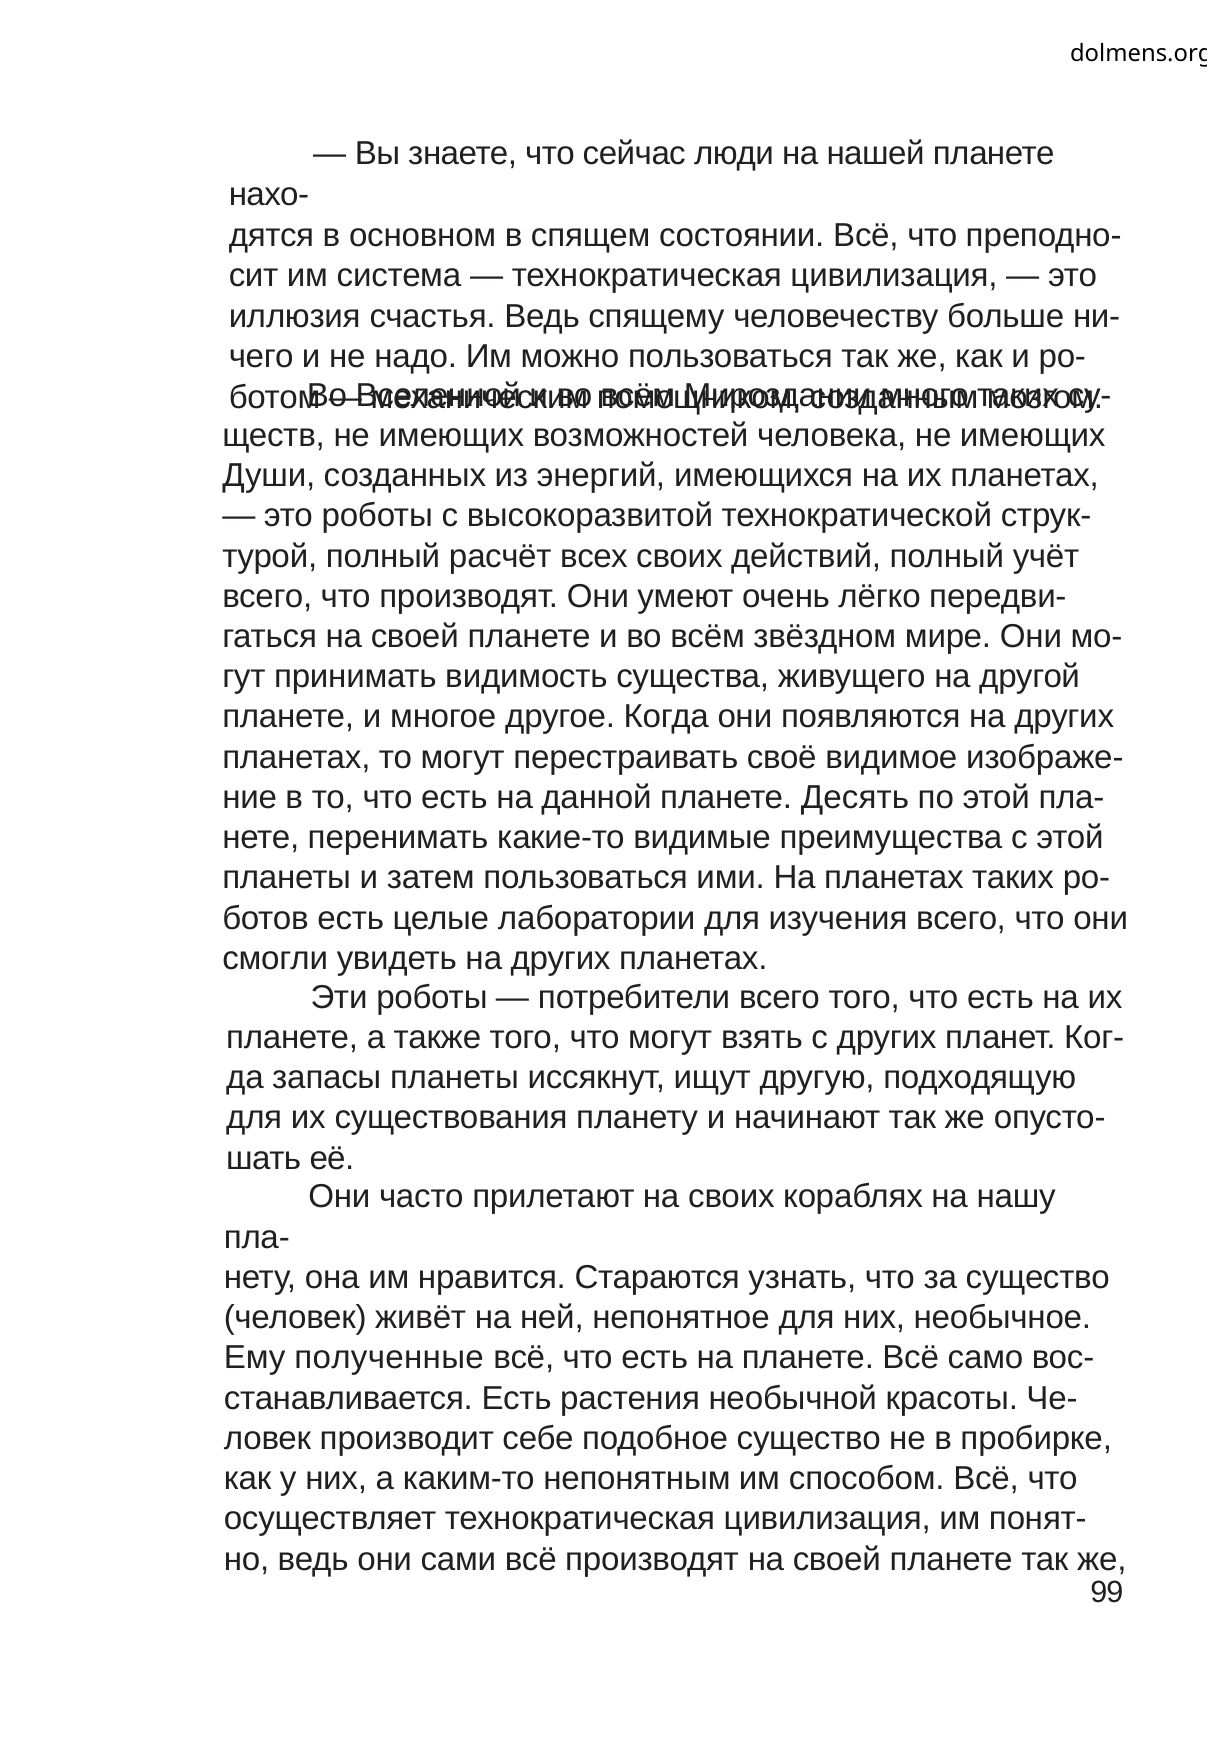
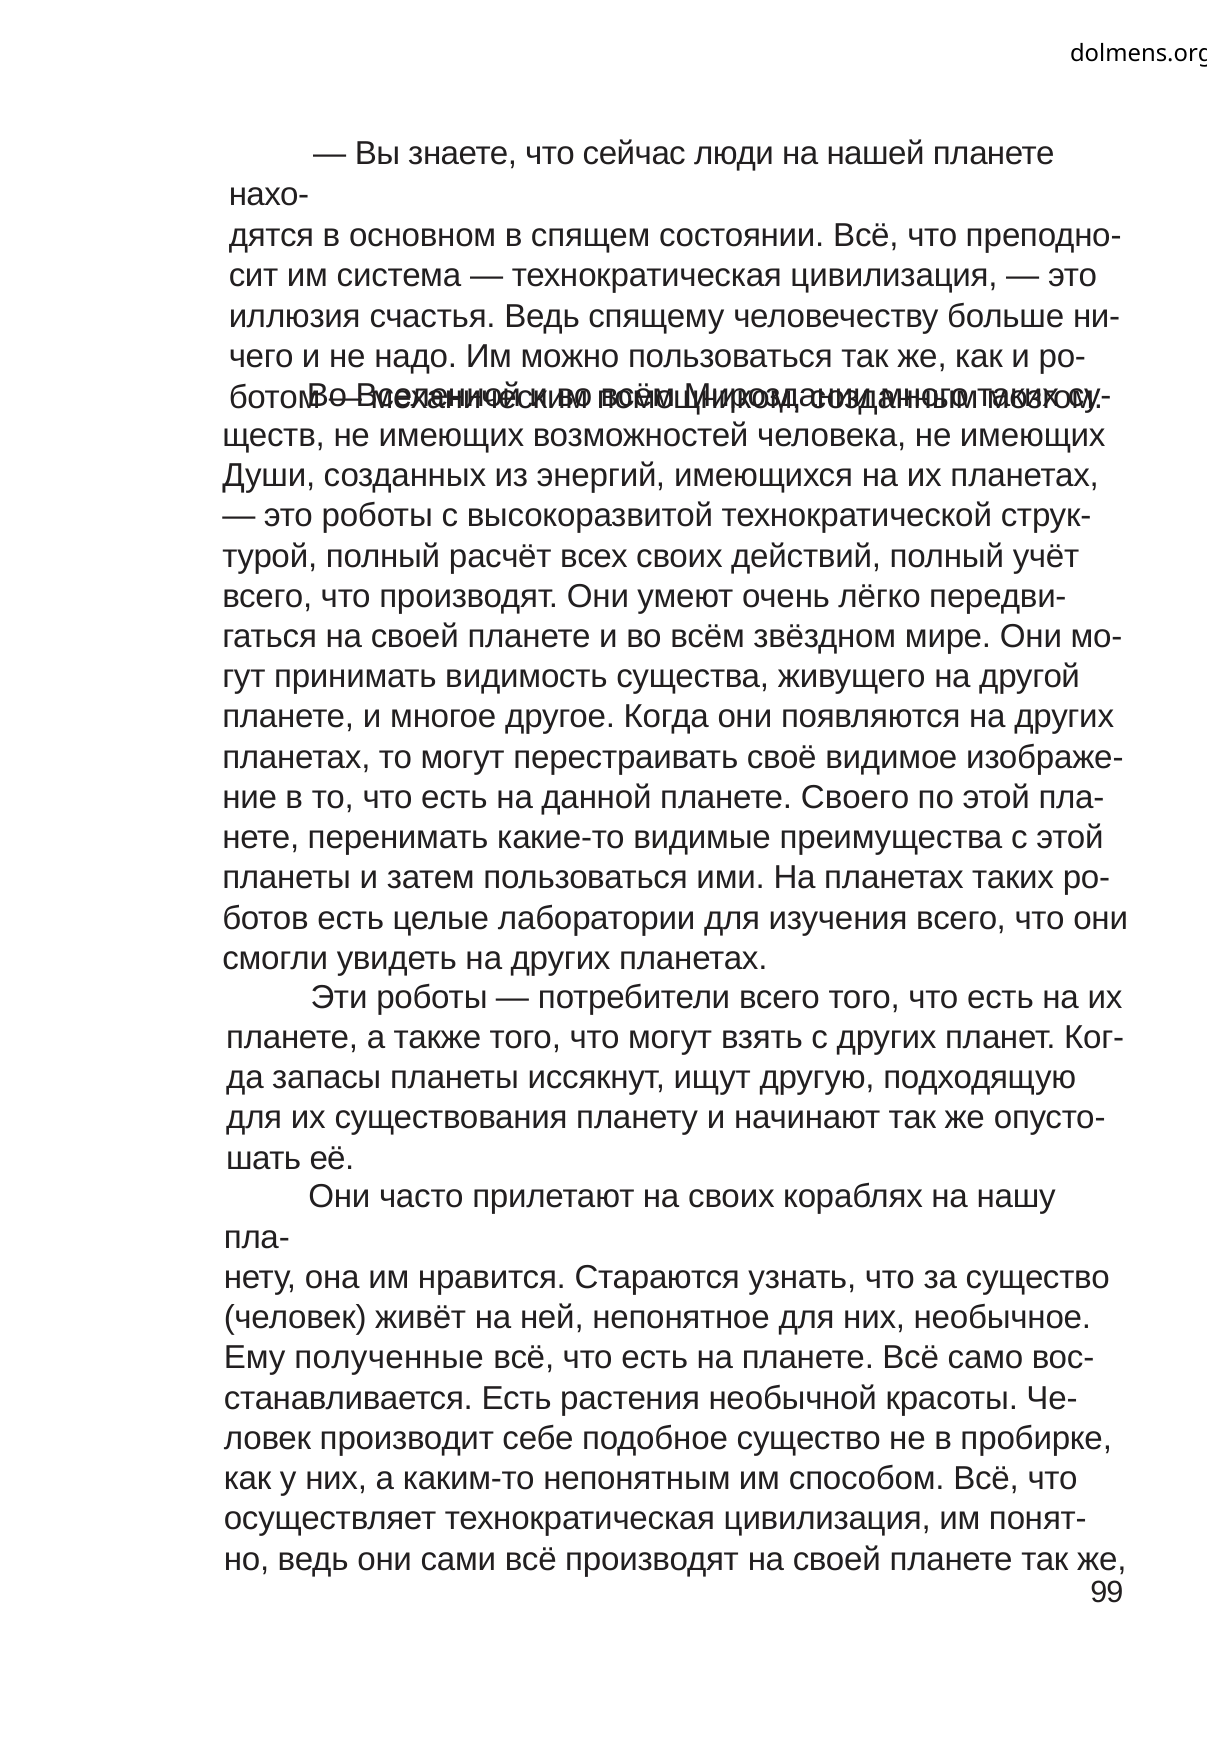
Десять: Десять -> Своего
